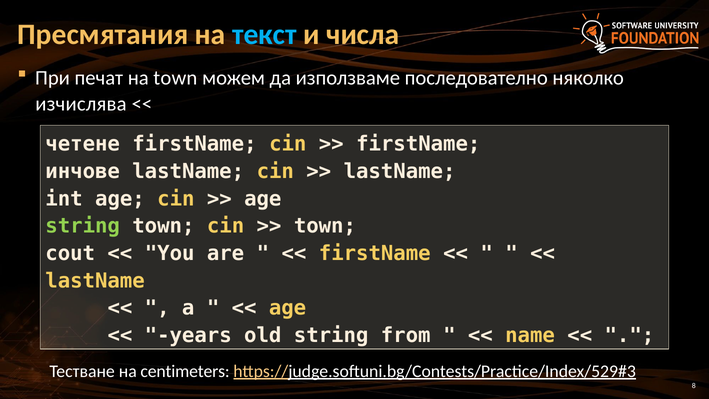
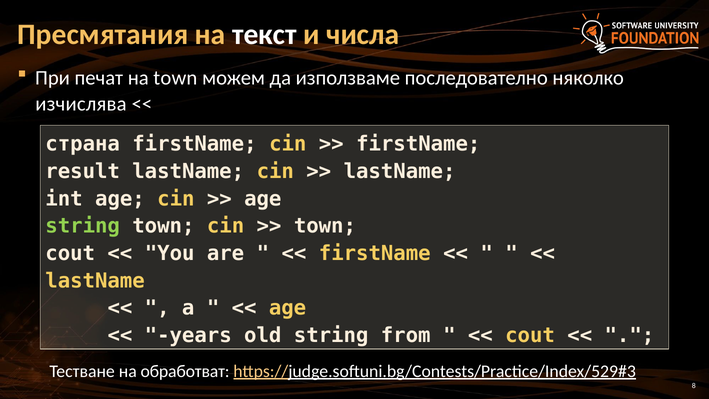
текст colour: light blue -> white
четене: четене -> страна
инчове: инчове -> result
name at (530, 335): name -> cout
centimeters: centimeters -> обработват
